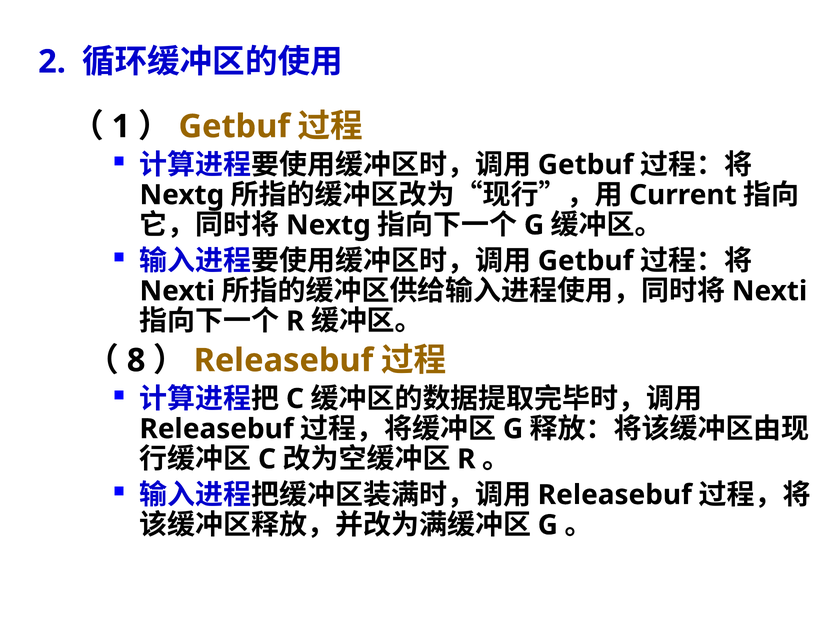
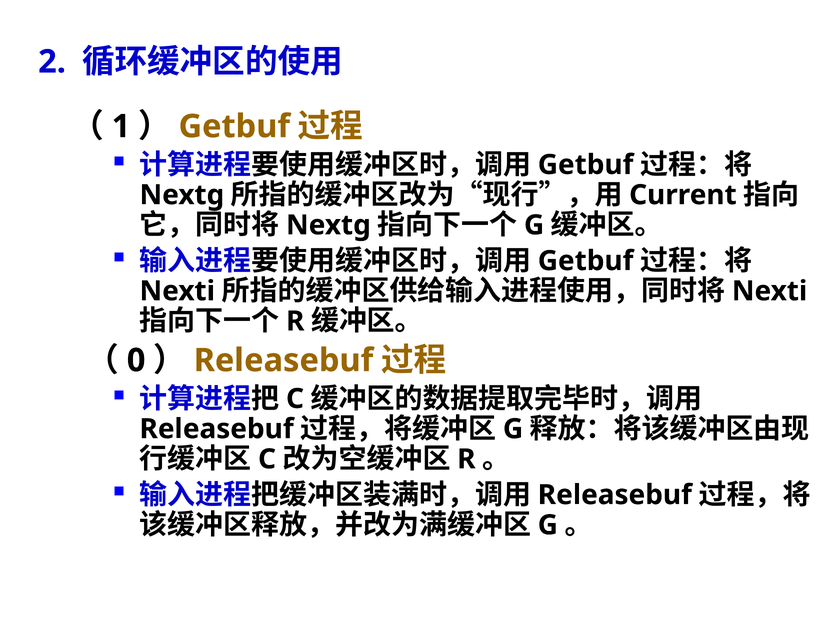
8: 8 -> 0
